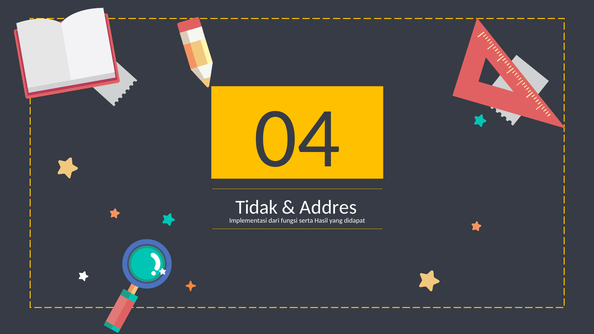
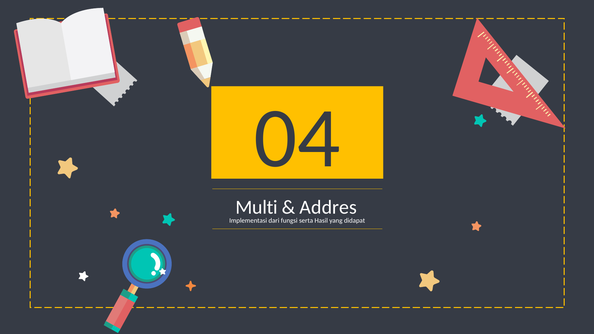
Tidak: Tidak -> Multi
